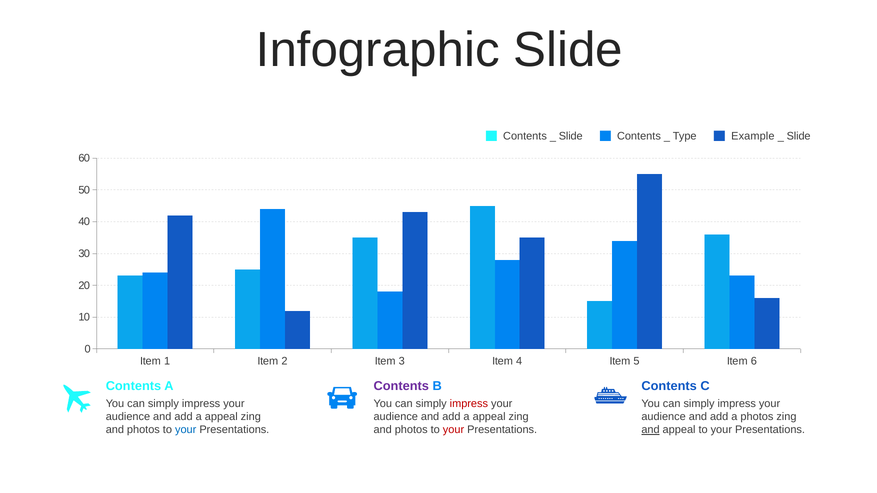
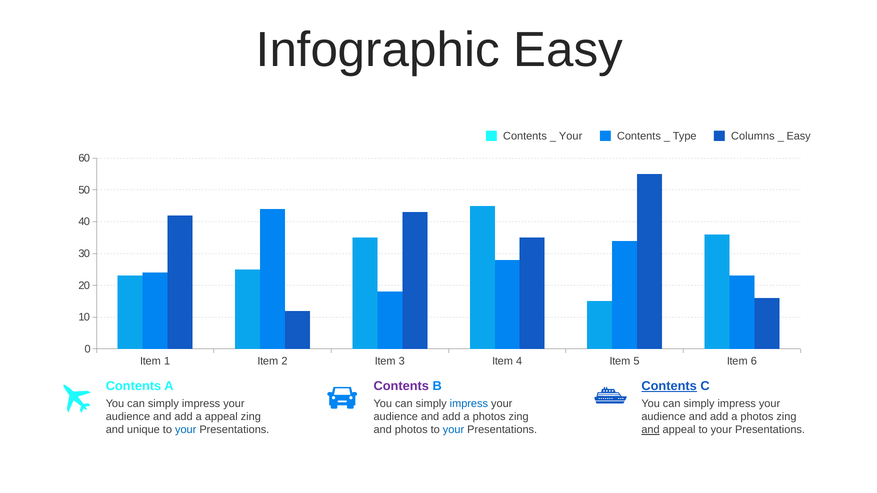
Infographic Slide: Slide -> Easy
Slide at (571, 136): Slide -> Your
Example: Example -> Columns
Slide at (799, 136): Slide -> Easy
Contents at (669, 386) underline: none -> present
impress at (469, 404) colour: red -> blue
appeal at (489, 417): appeal -> photos
photos at (143, 430): photos -> unique
your at (454, 430) colour: red -> blue
